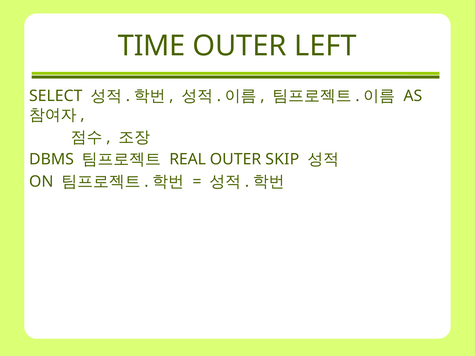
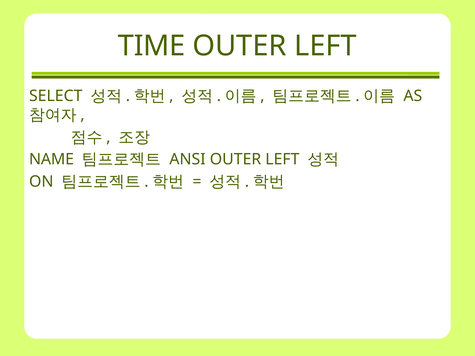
DBMS: DBMS -> NAME
REAL: REAL -> ANSI
SKIP at (282, 159): SKIP -> LEFT
